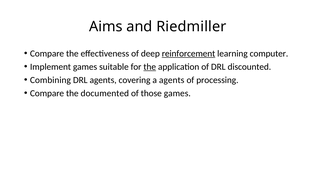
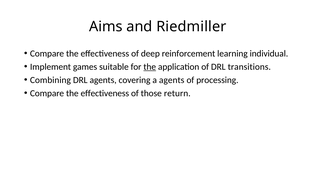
reinforcement underline: present -> none
computer: computer -> individual
discounted: discounted -> transitions
documented at (105, 93): documented -> effectiveness
those games: games -> return
